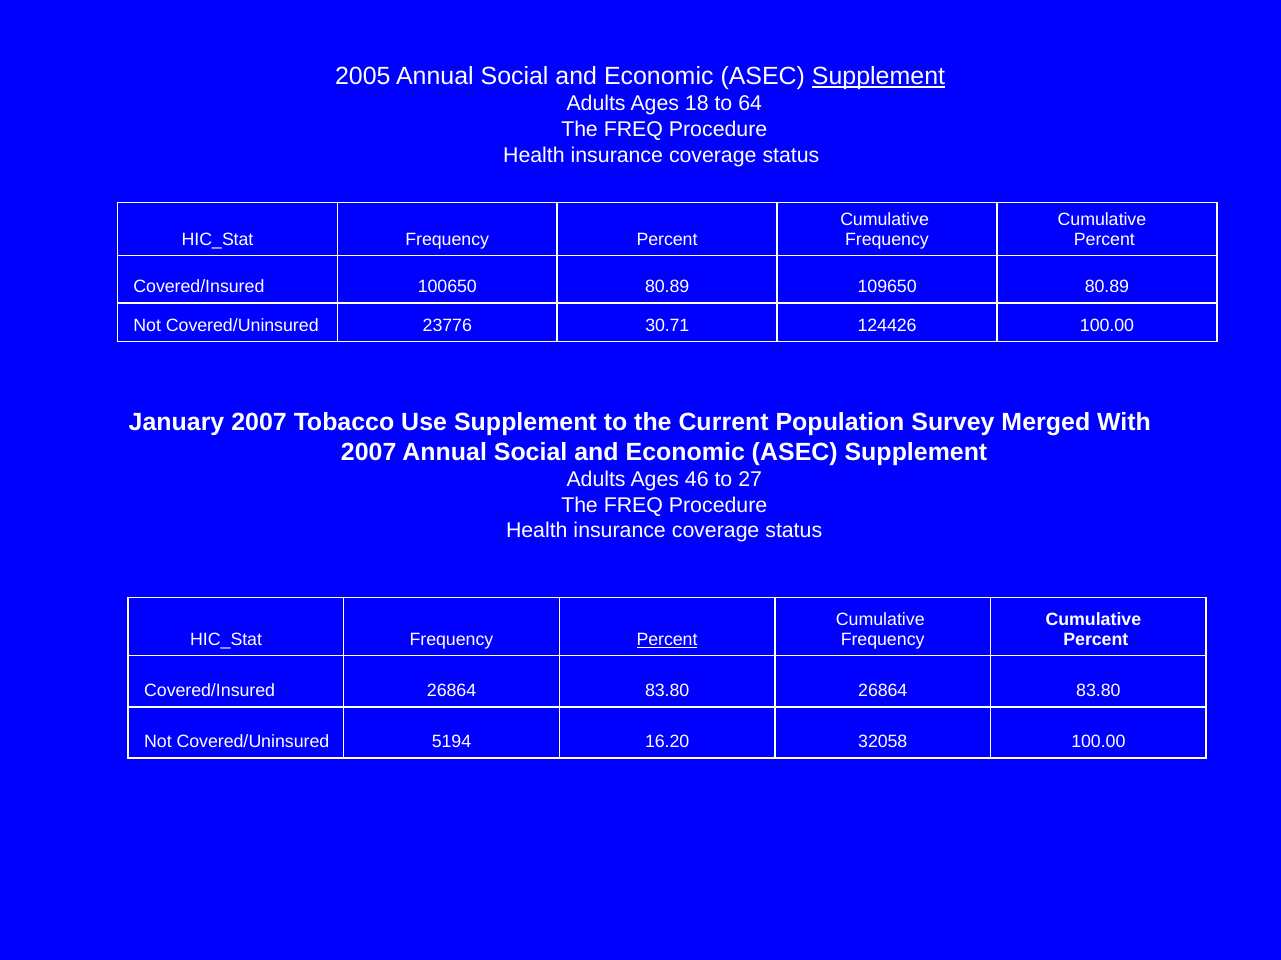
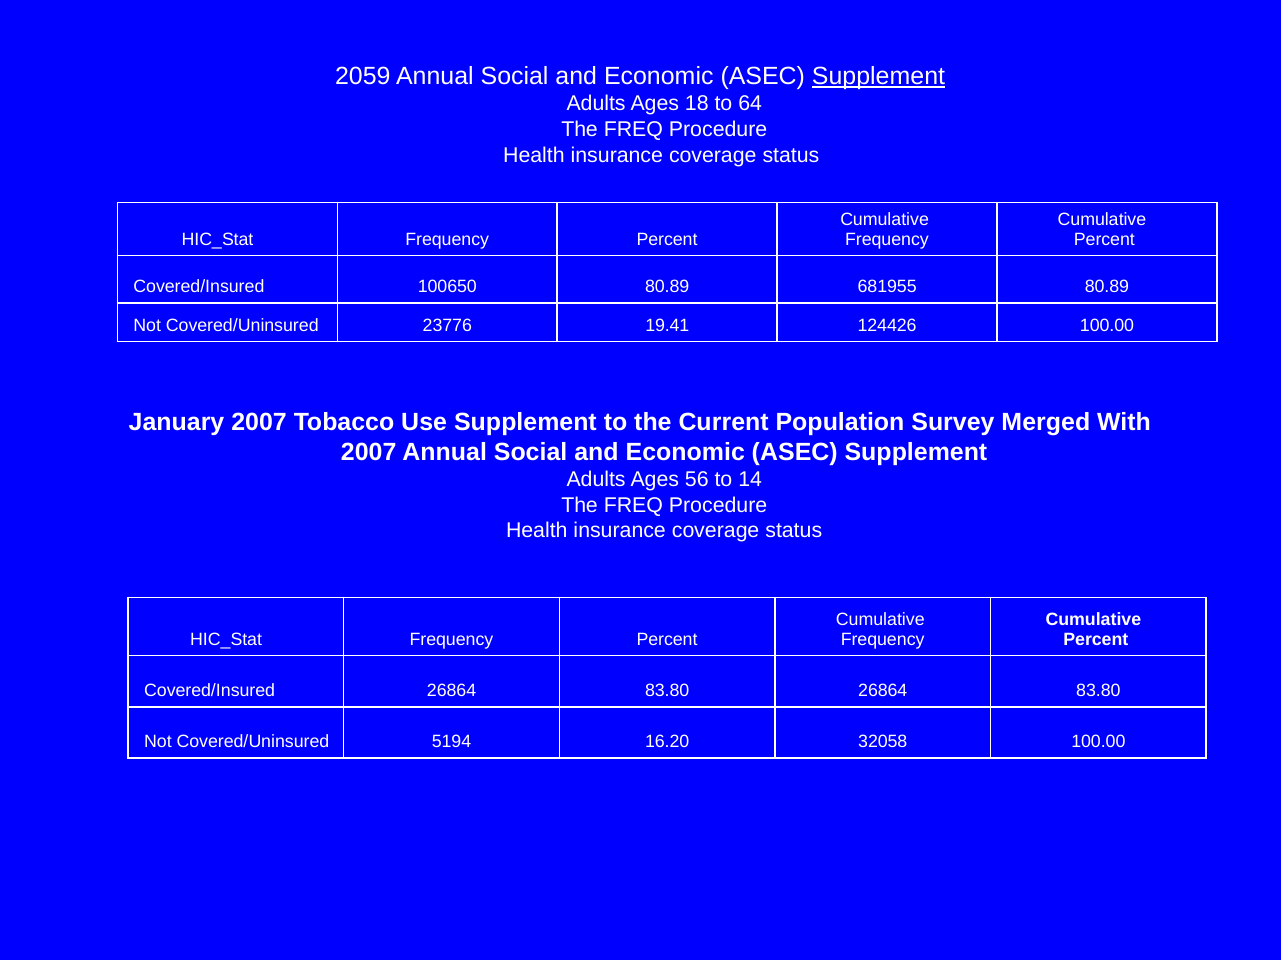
2005: 2005 -> 2059
109650: 109650 -> 681955
30.71: 30.71 -> 19.41
46: 46 -> 56
27: 27 -> 14
Percent at (667, 640) underline: present -> none
